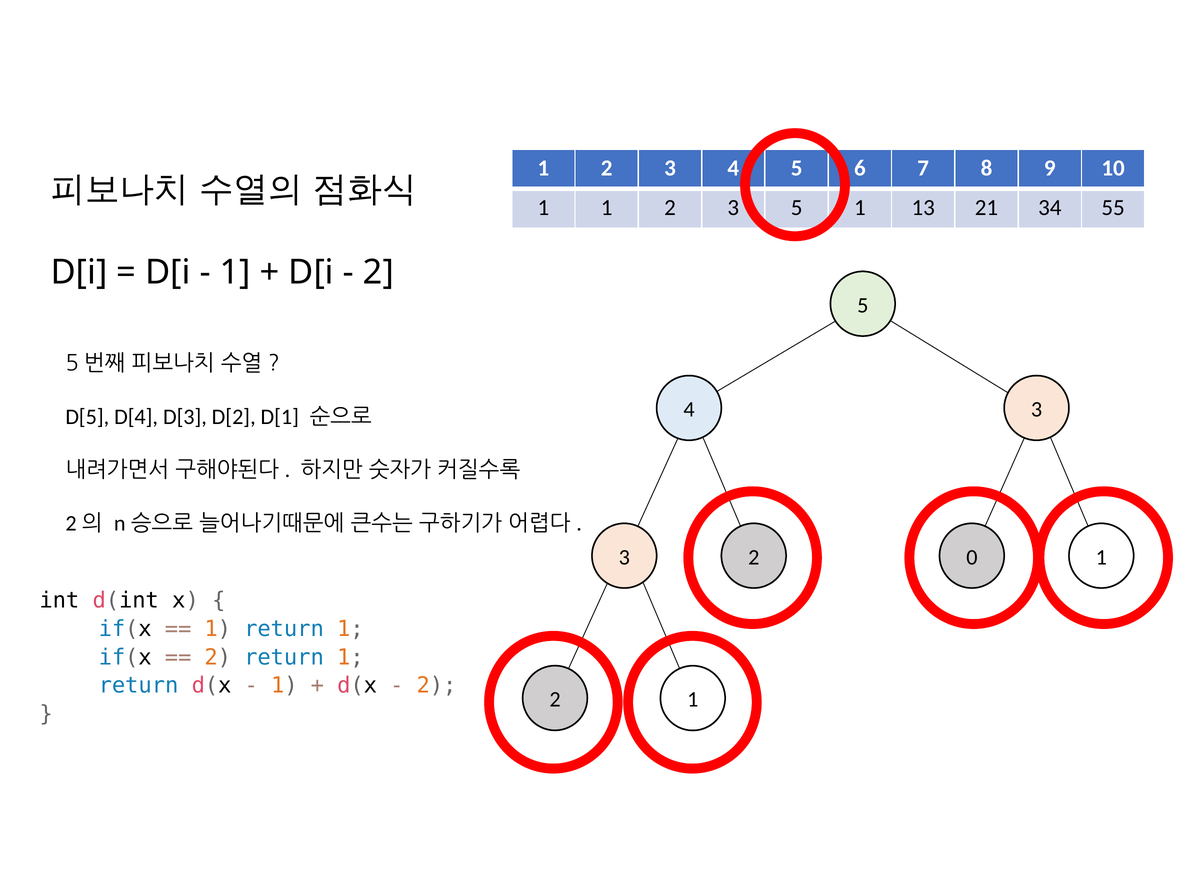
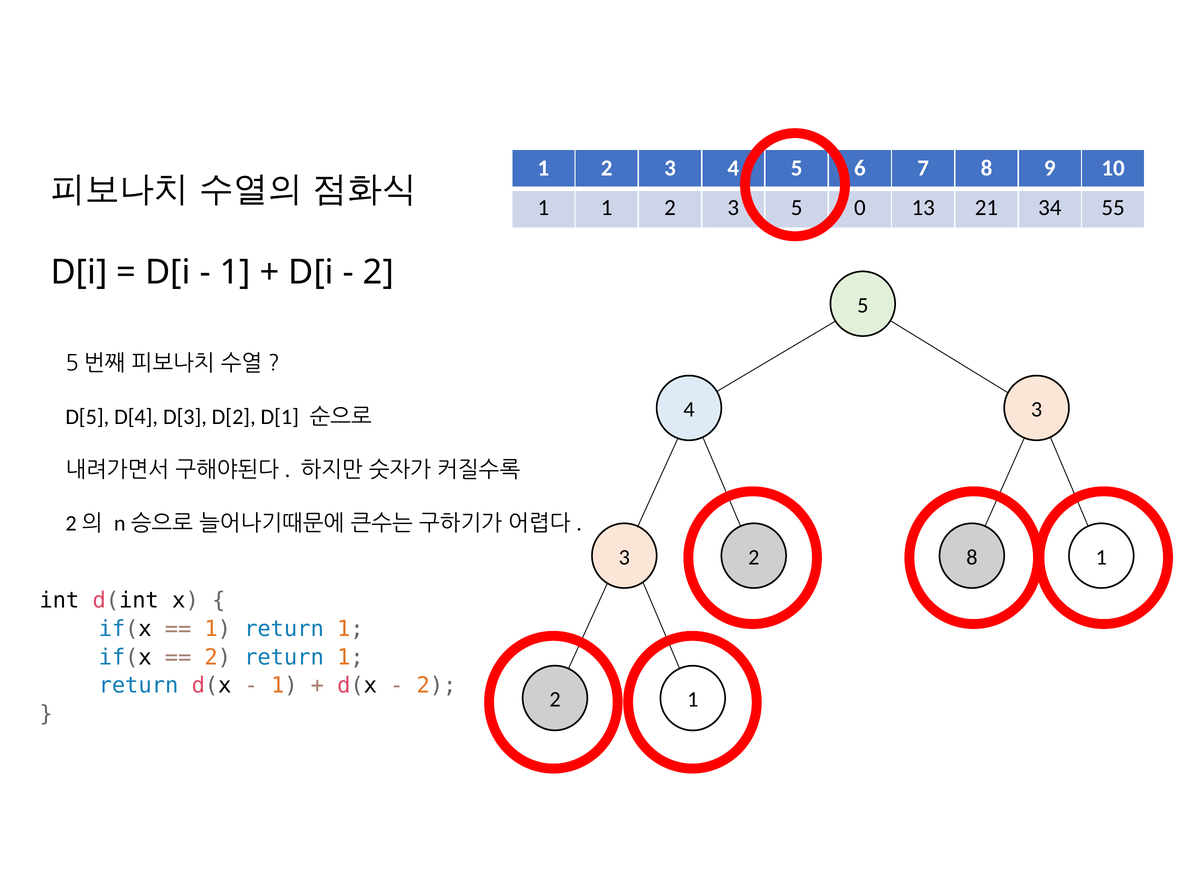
5 1: 1 -> 0
2 0: 0 -> 8
